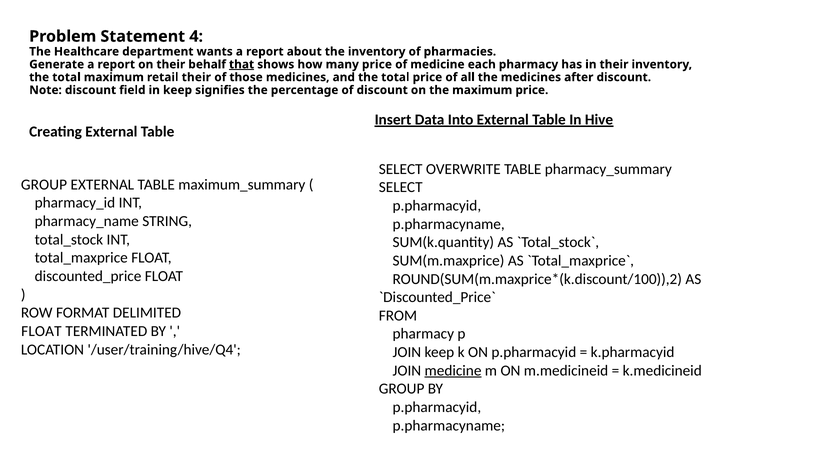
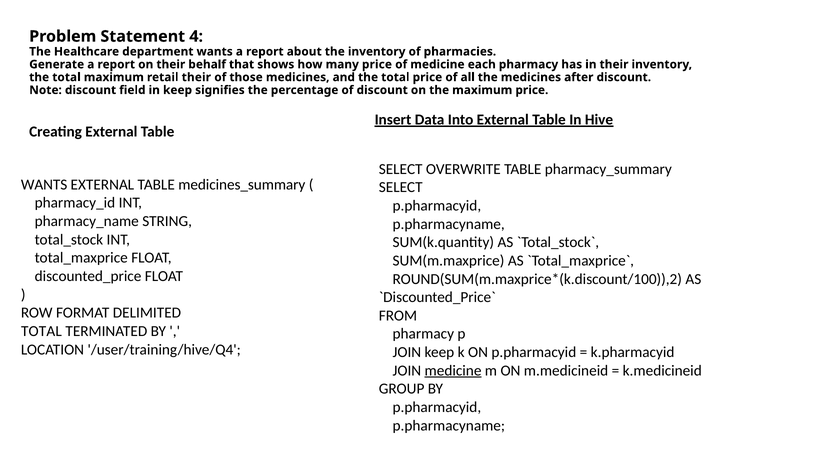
that underline: present -> none
GROUP at (44, 185): GROUP -> WANTS
maximum_summary: maximum_summary -> medicines_summary
FLOAT at (41, 331): FLOAT -> TOTAL
